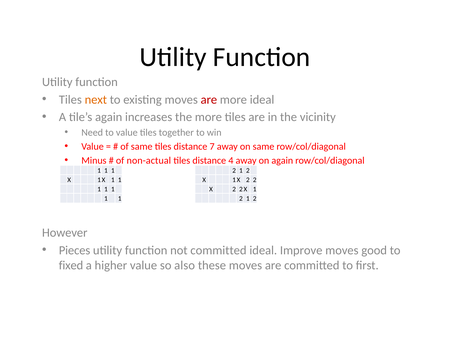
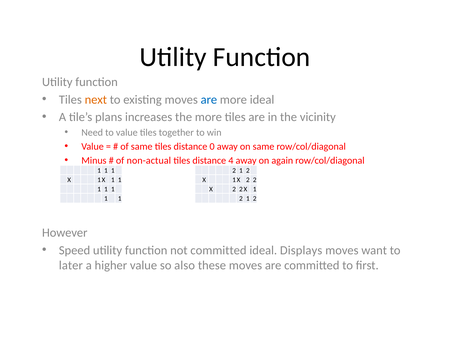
are at (209, 99) colour: red -> blue
tile’s again: again -> plans
7: 7 -> 0
Pieces: Pieces -> Speed
Improve: Improve -> Displays
good: good -> want
fixed: fixed -> later
